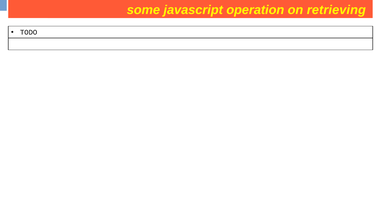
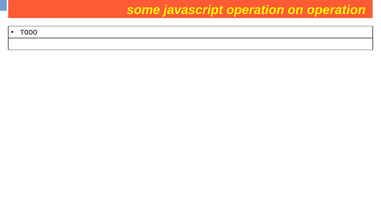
retrieving at (336, 10): retrieving -> operation
